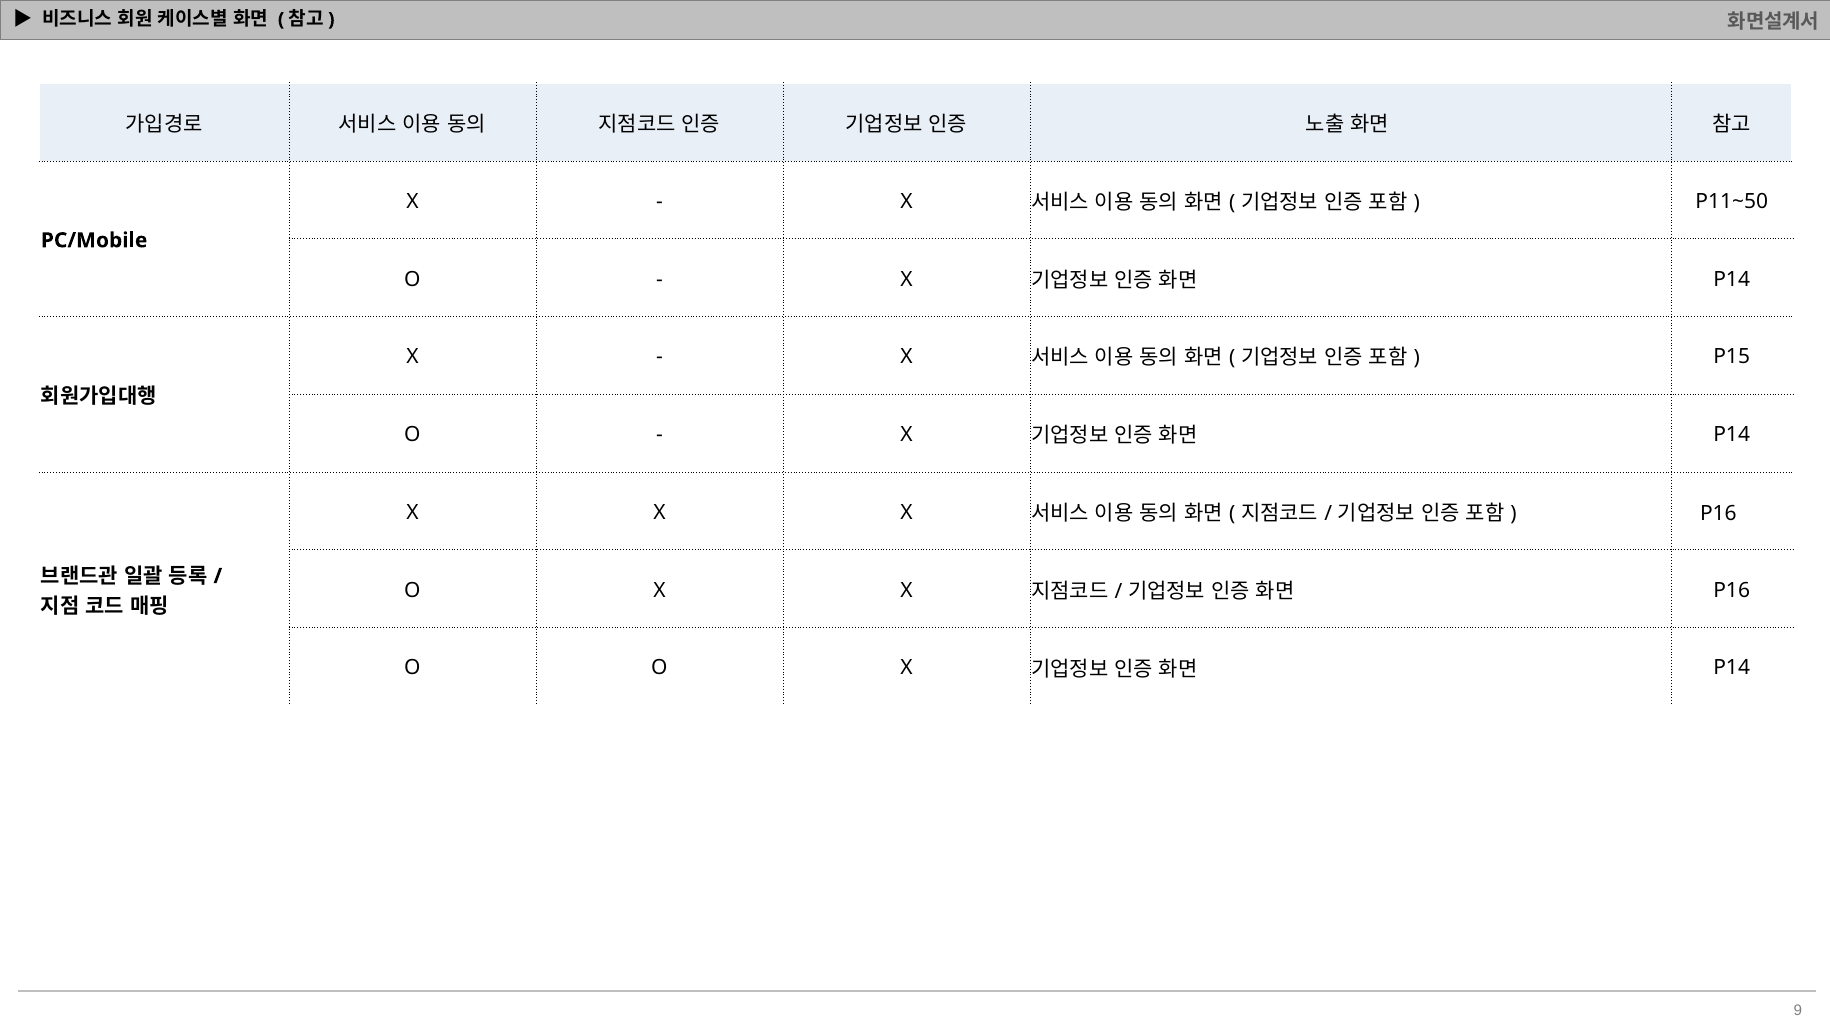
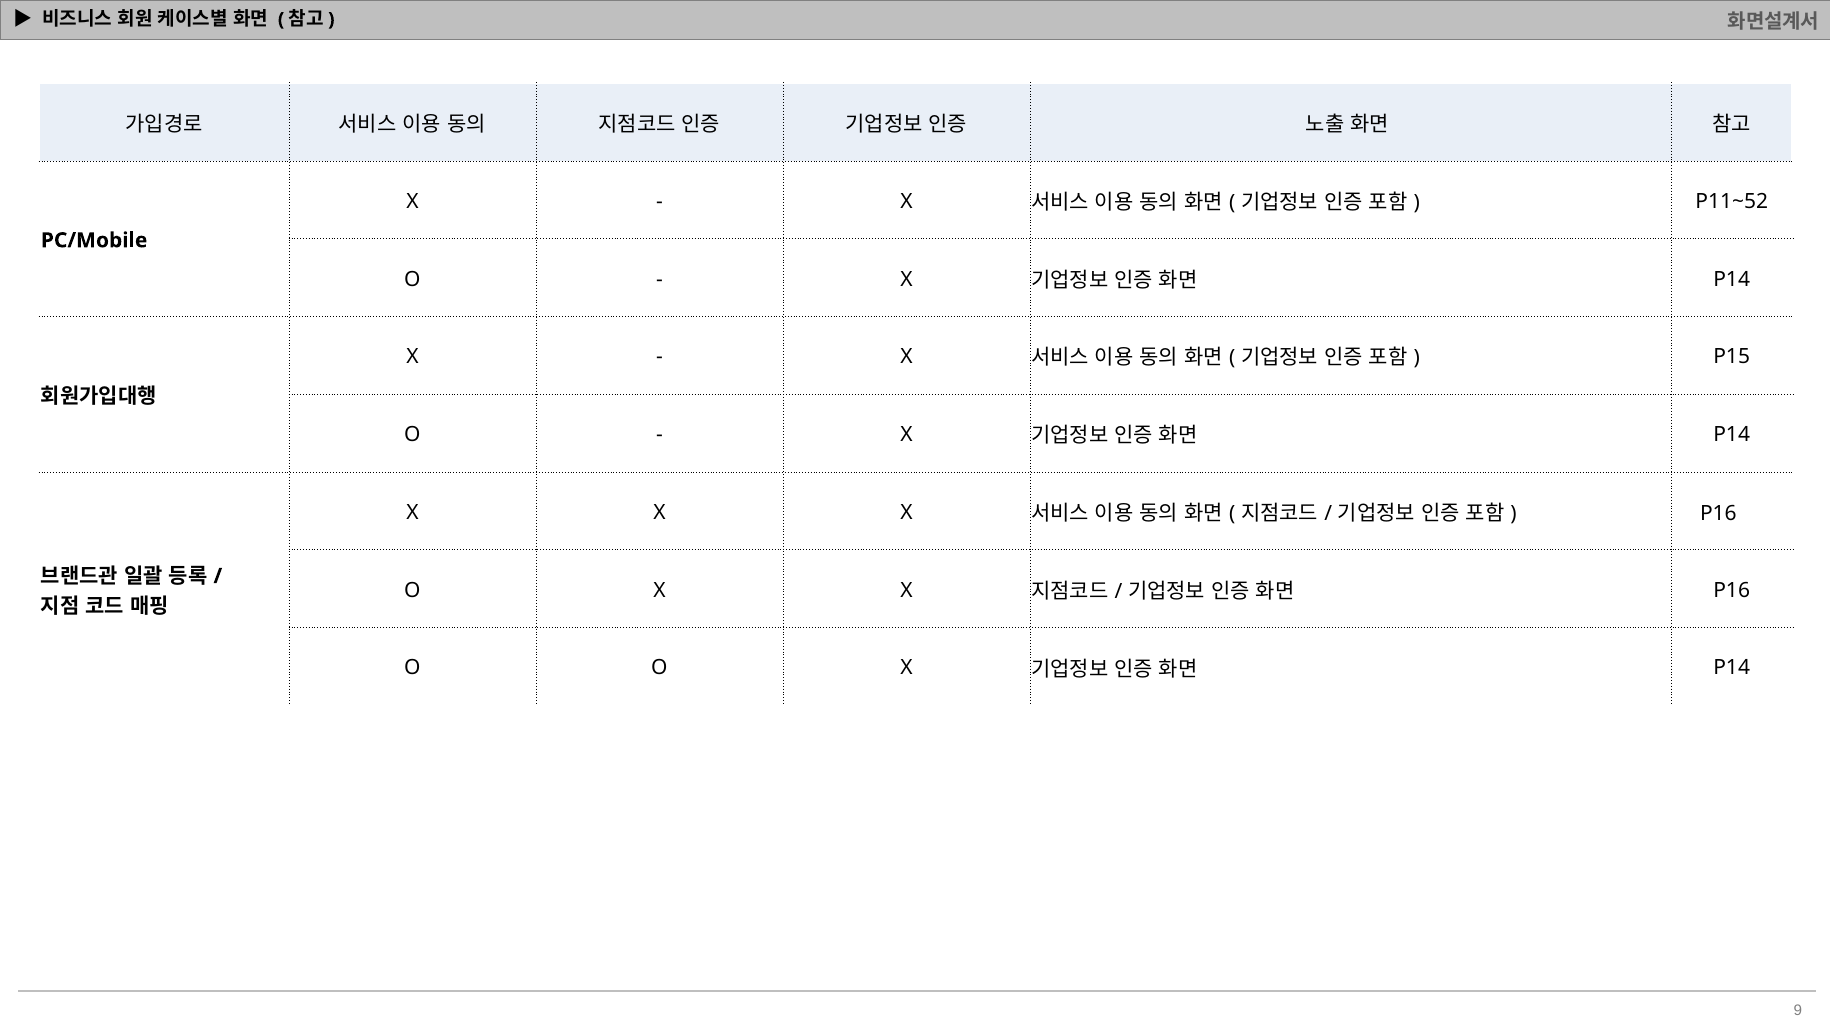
P11~50: P11~50 -> P11~52
